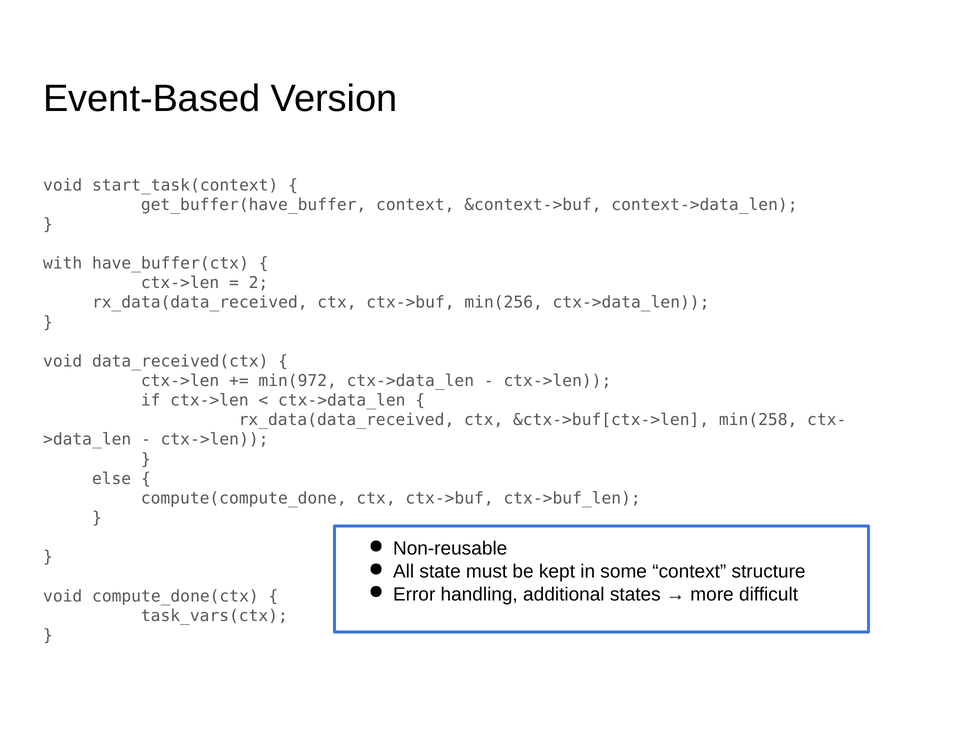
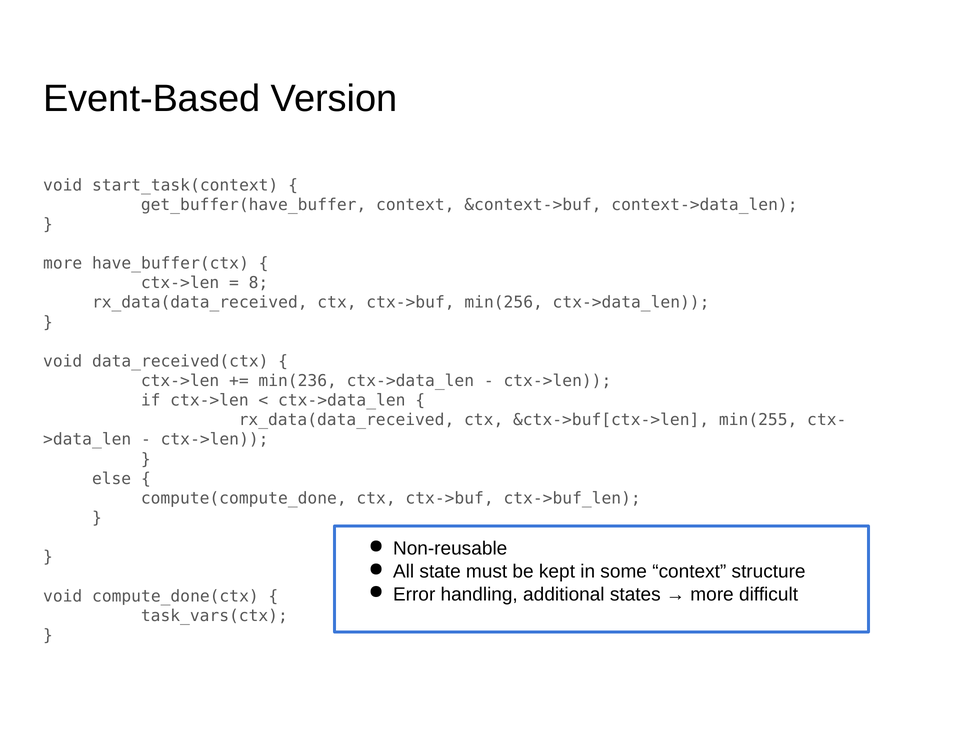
with at (63, 263): with -> more
2: 2 -> 8
min(972: min(972 -> min(236
min(258: min(258 -> min(255
